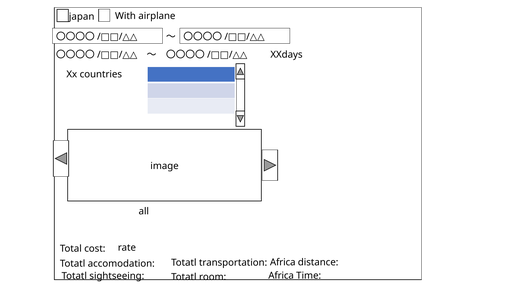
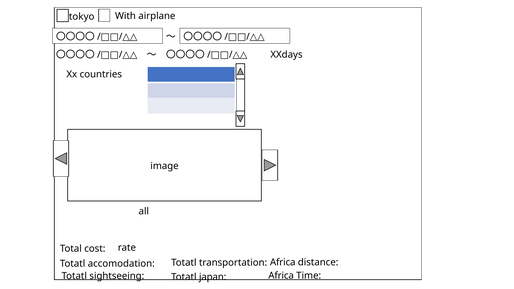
japan: japan -> tokyo
room: room -> japan
